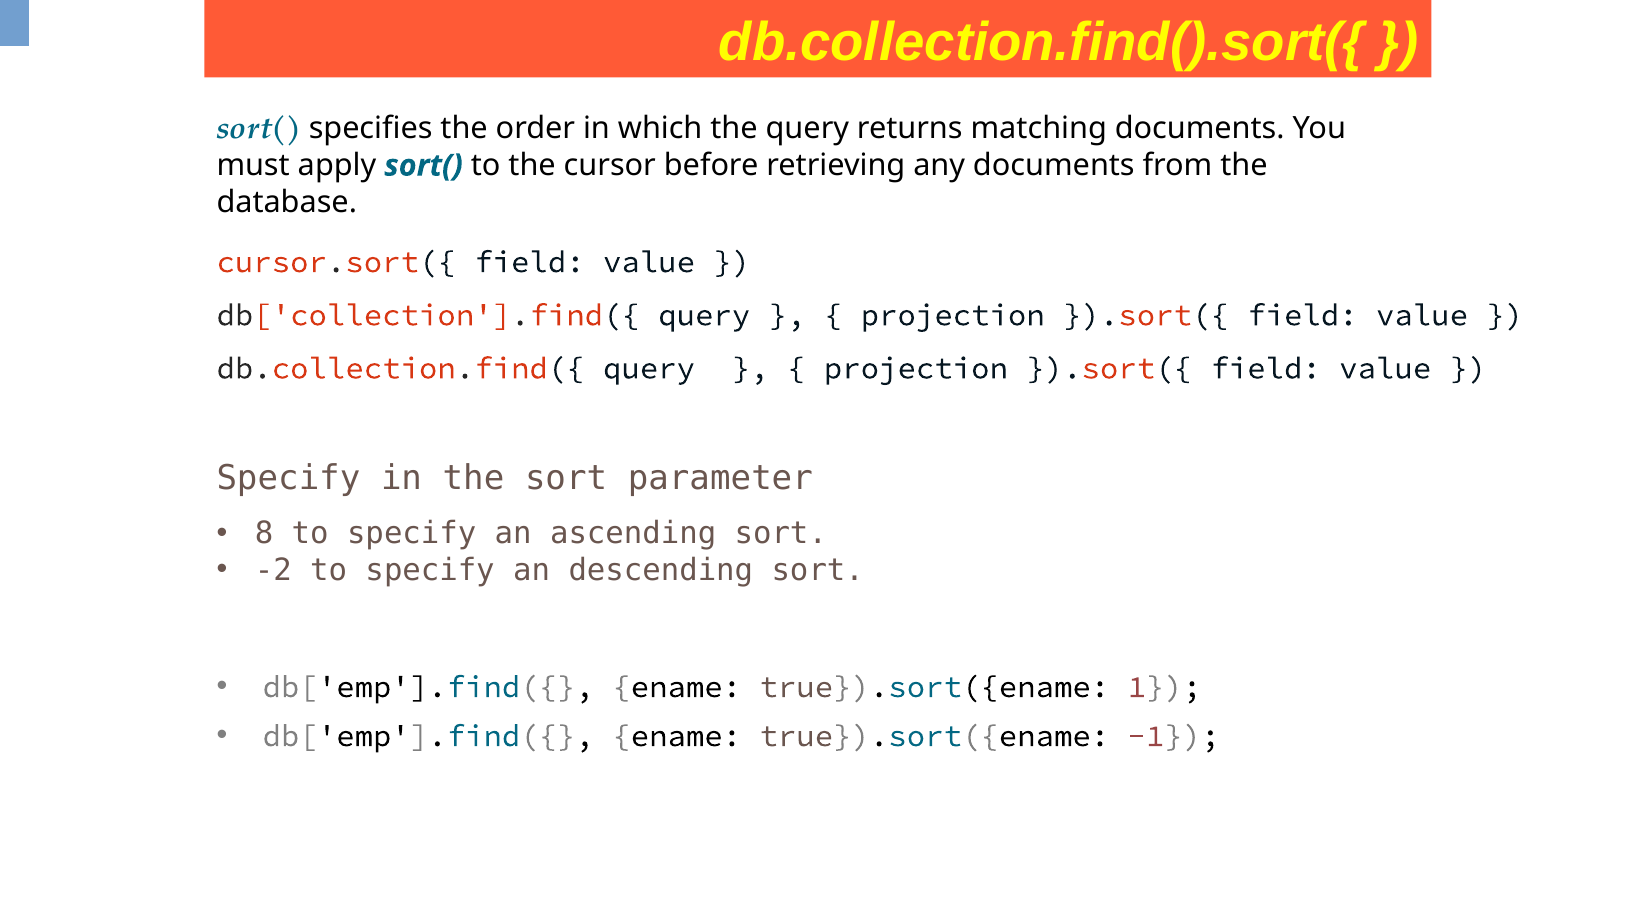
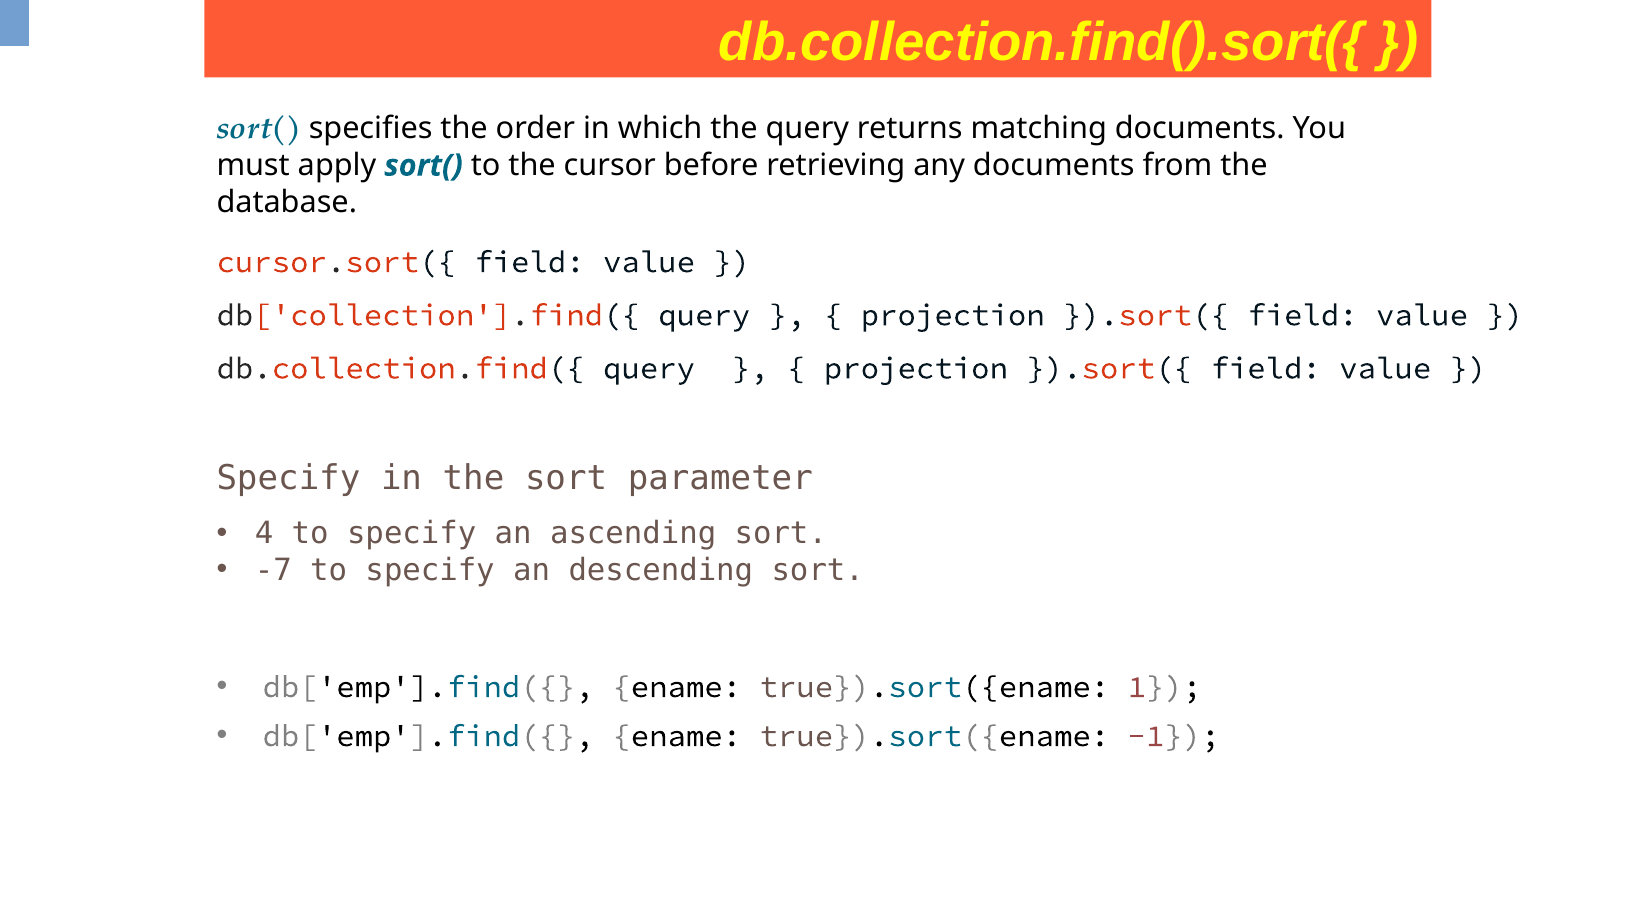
8: 8 -> 4
-2: -2 -> -7
